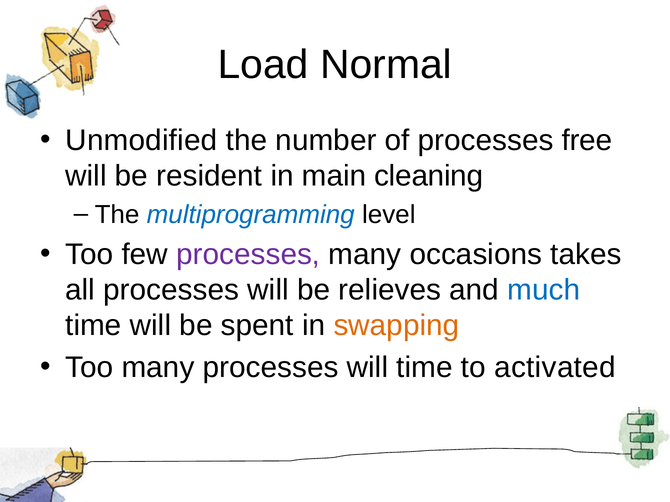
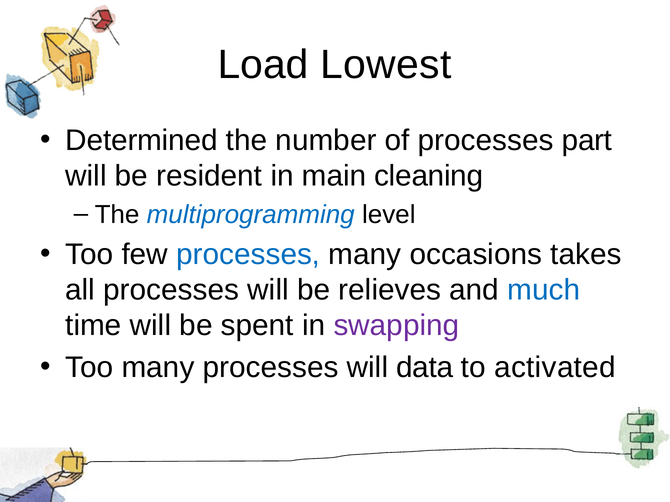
Normal: Normal -> Lowest
Unmodified: Unmodified -> Determined
free: free -> part
processes at (248, 255) colour: purple -> blue
swapping colour: orange -> purple
will time: time -> data
